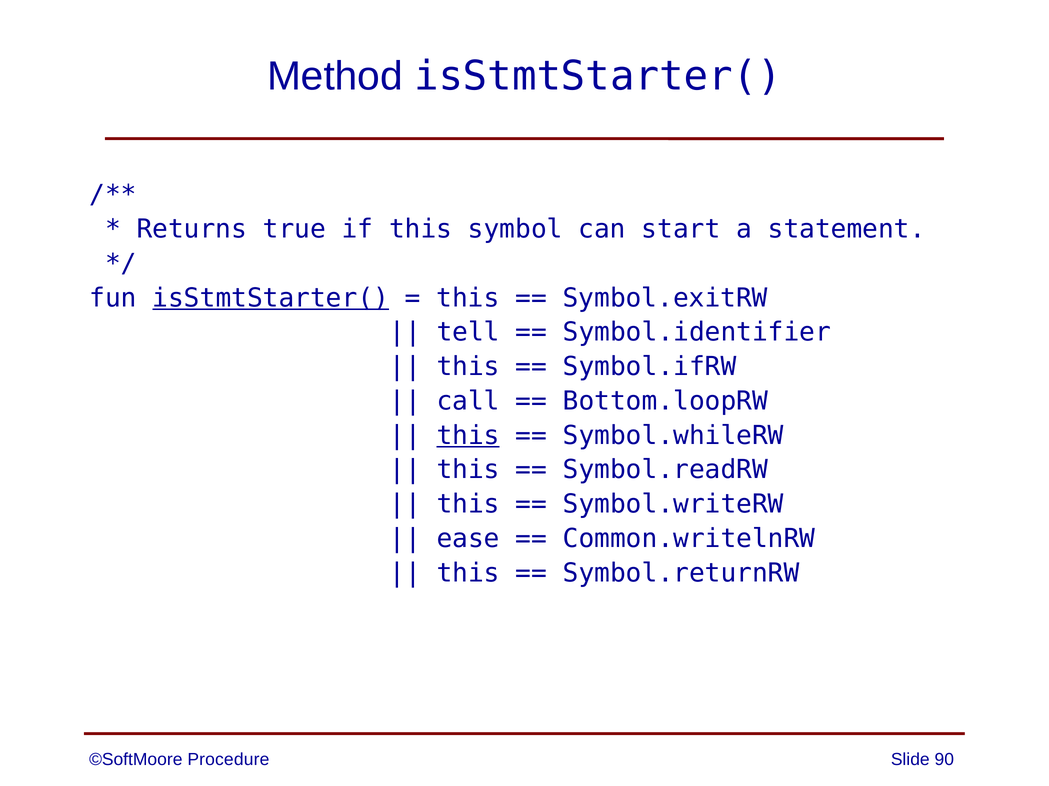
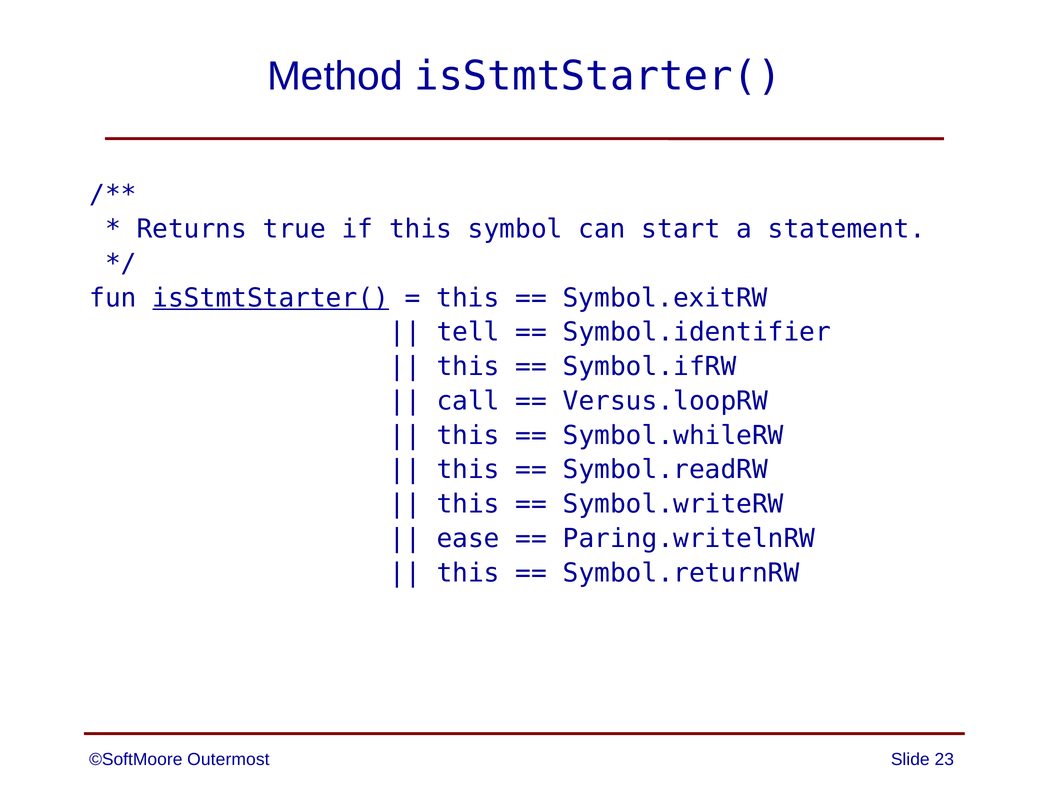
Bottom.loopRW: Bottom.loopRW -> Versus.loopRW
this at (468, 436) underline: present -> none
Common.writelnRW: Common.writelnRW -> Paring.writelnRW
Procedure: Procedure -> Outermost
90: 90 -> 23
